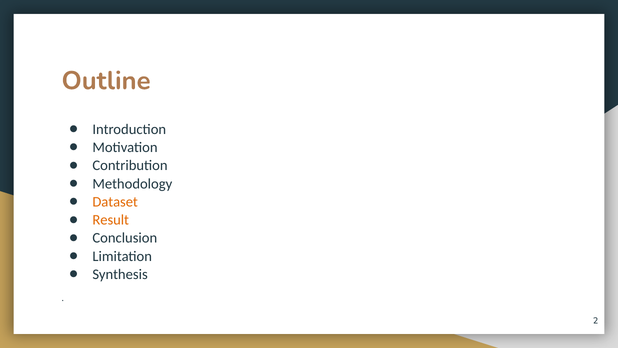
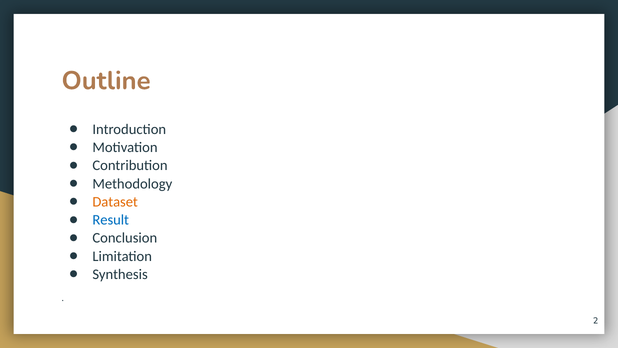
Result colour: orange -> blue
